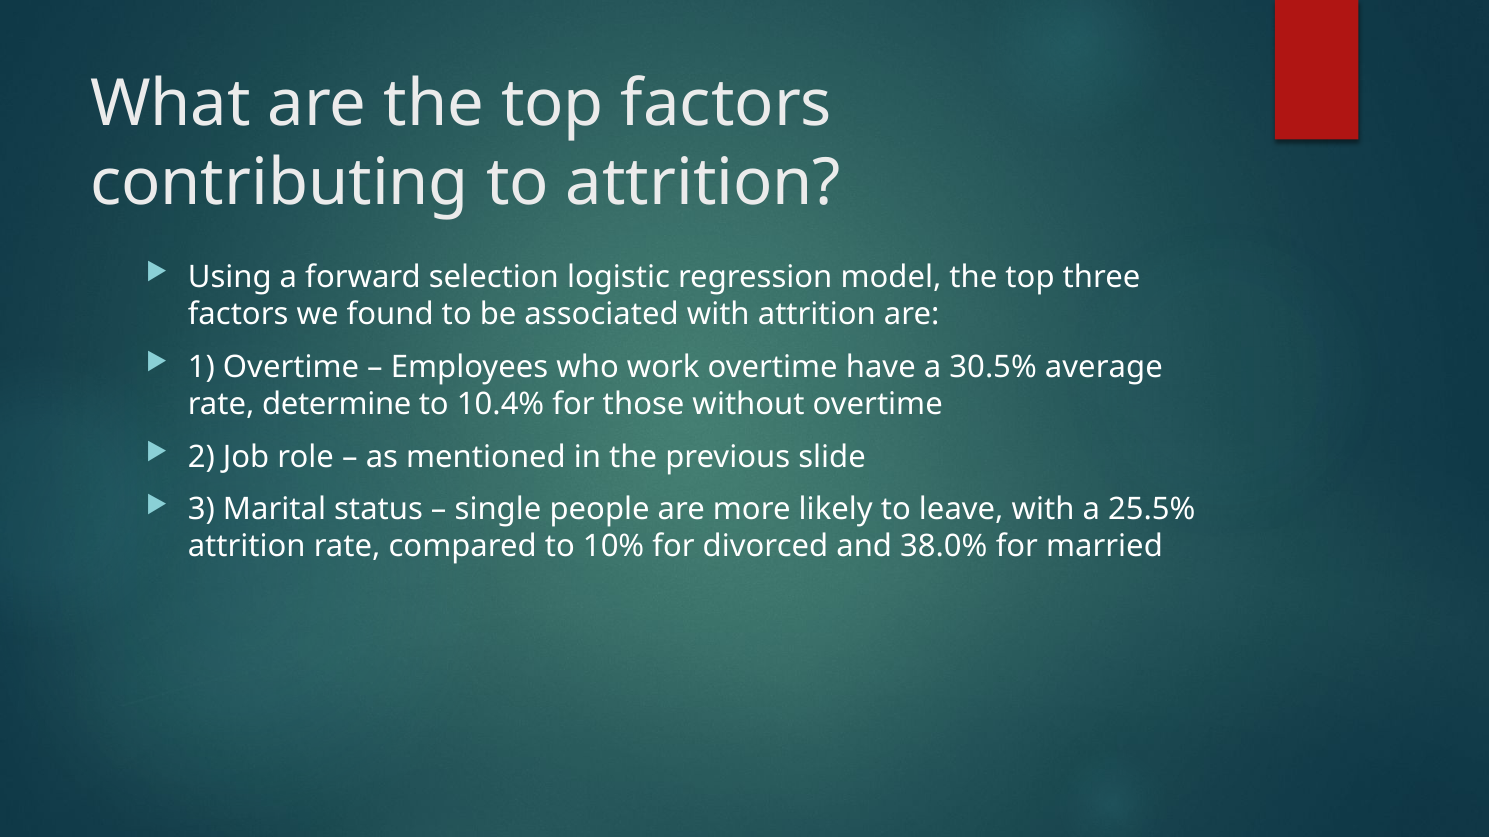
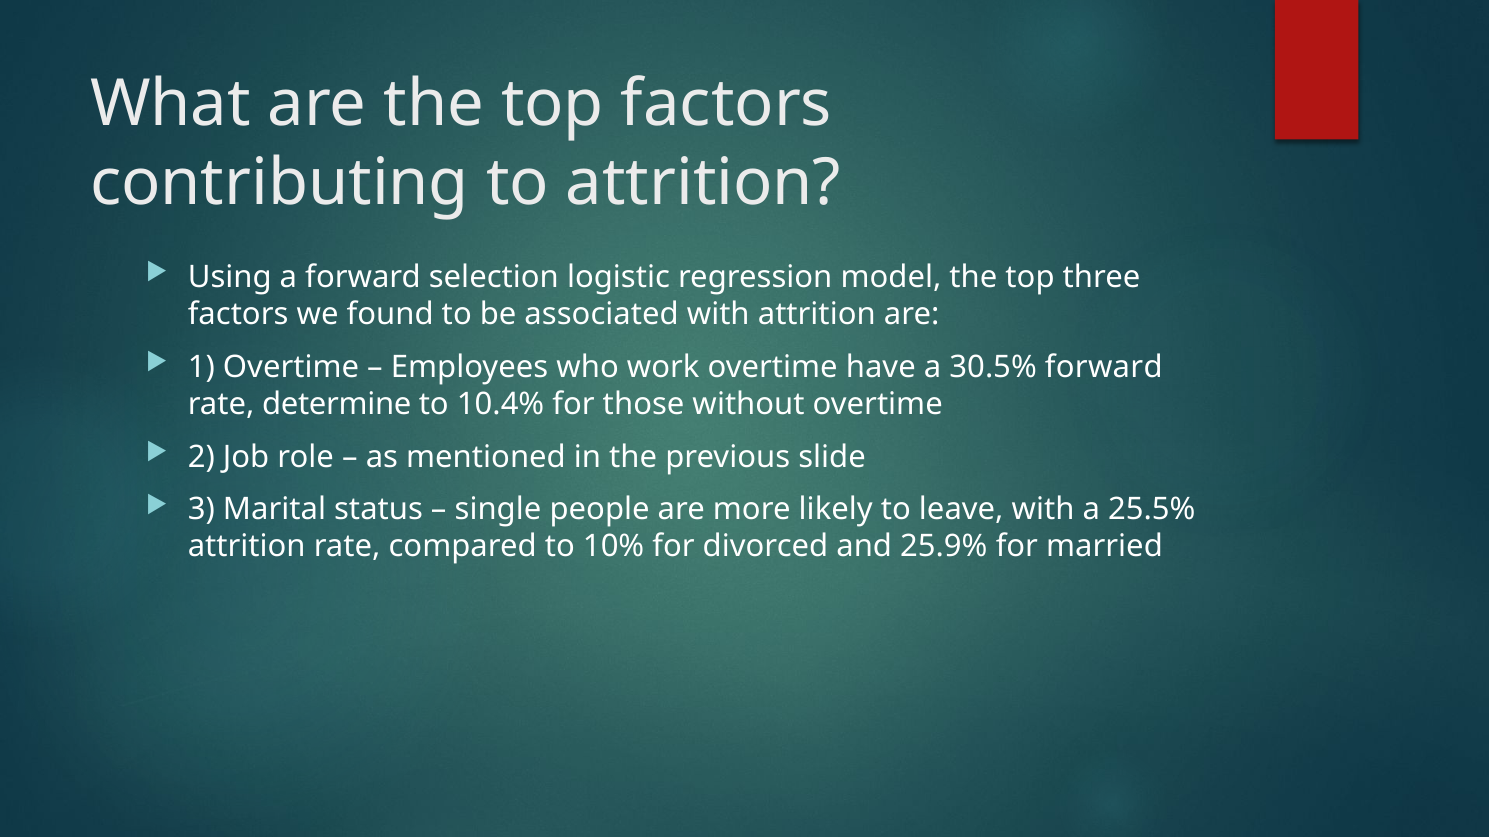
30.5% average: average -> forward
38.0%: 38.0% -> 25.9%
